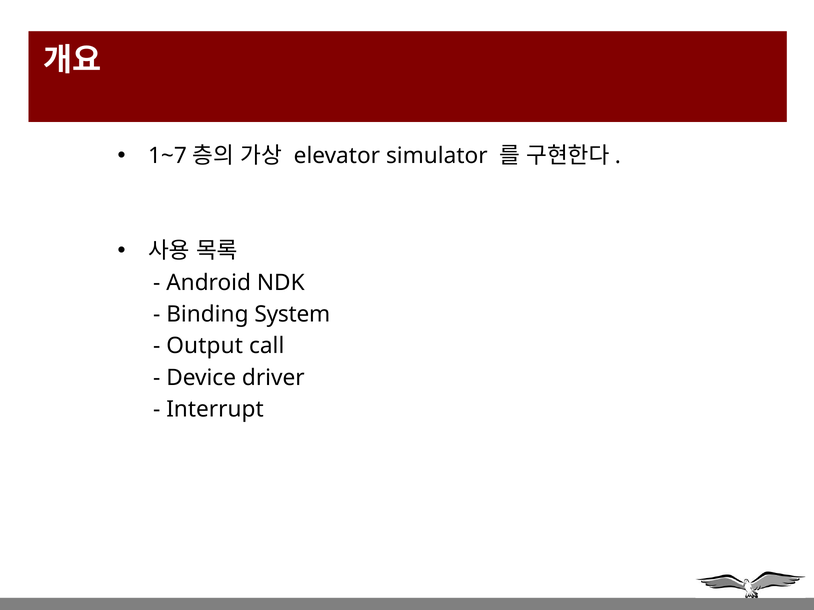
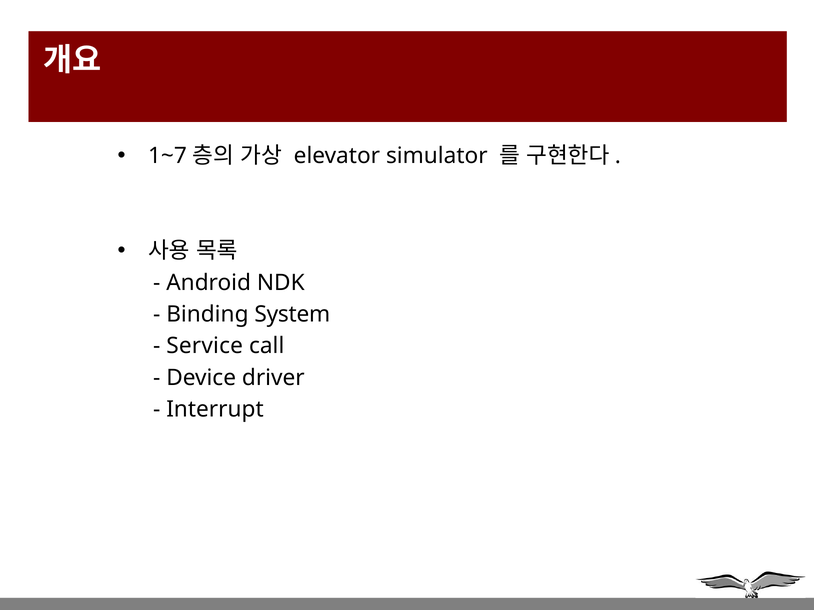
Output: Output -> Service
